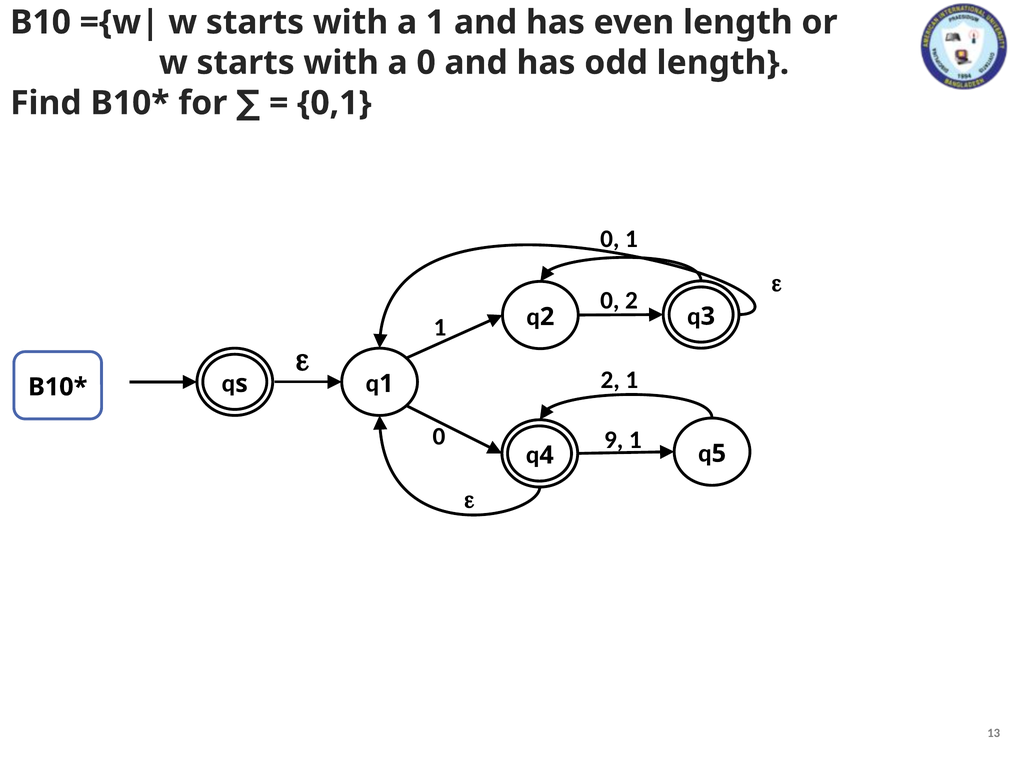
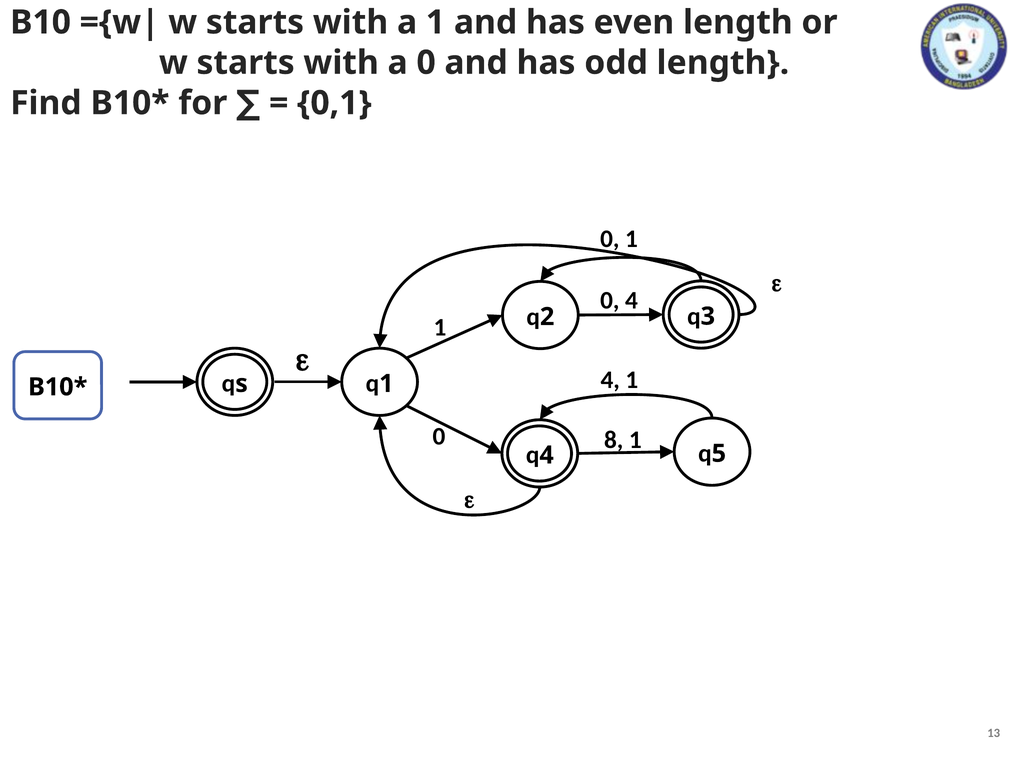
0 2: 2 -> 4
2 at (610, 380): 2 -> 4
9: 9 -> 8
